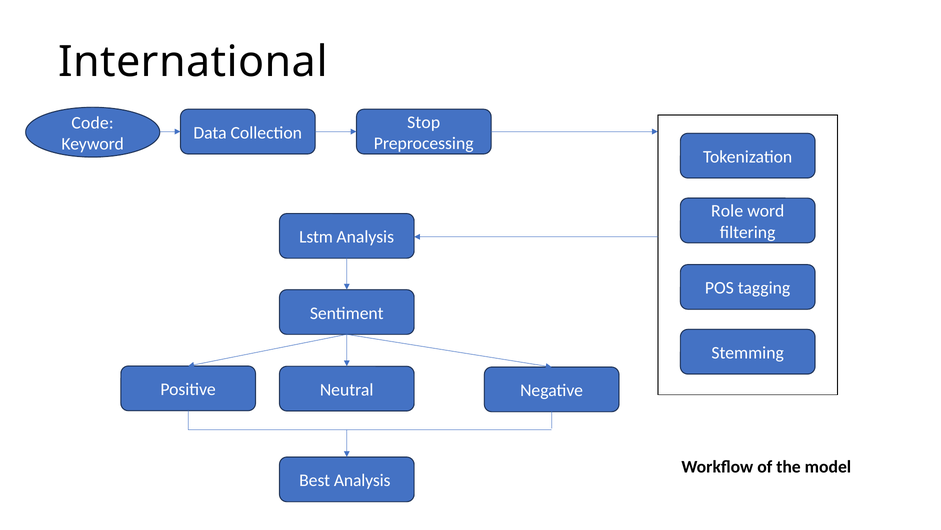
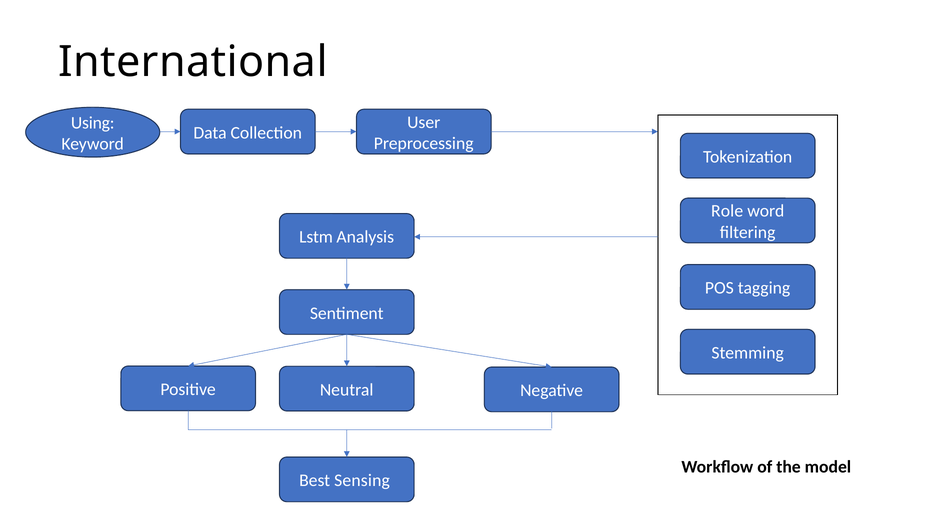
Stop: Stop -> User
Code: Code -> Using
Best Analysis: Analysis -> Sensing
